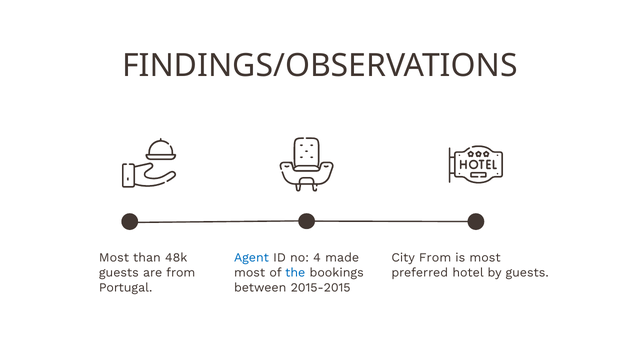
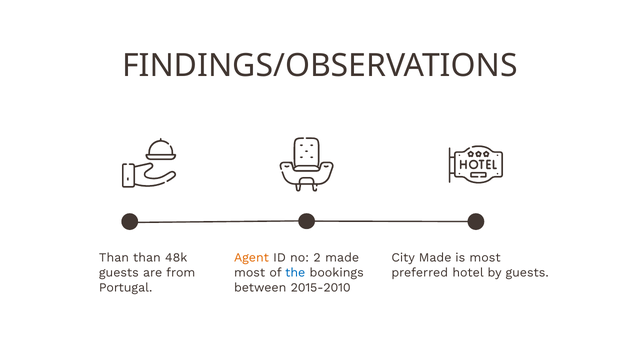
Agent colour: blue -> orange
4: 4 -> 2
City From: From -> Made
Most at (114, 258): Most -> Than
2015-2015: 2015-2015 -> 2015-2010
